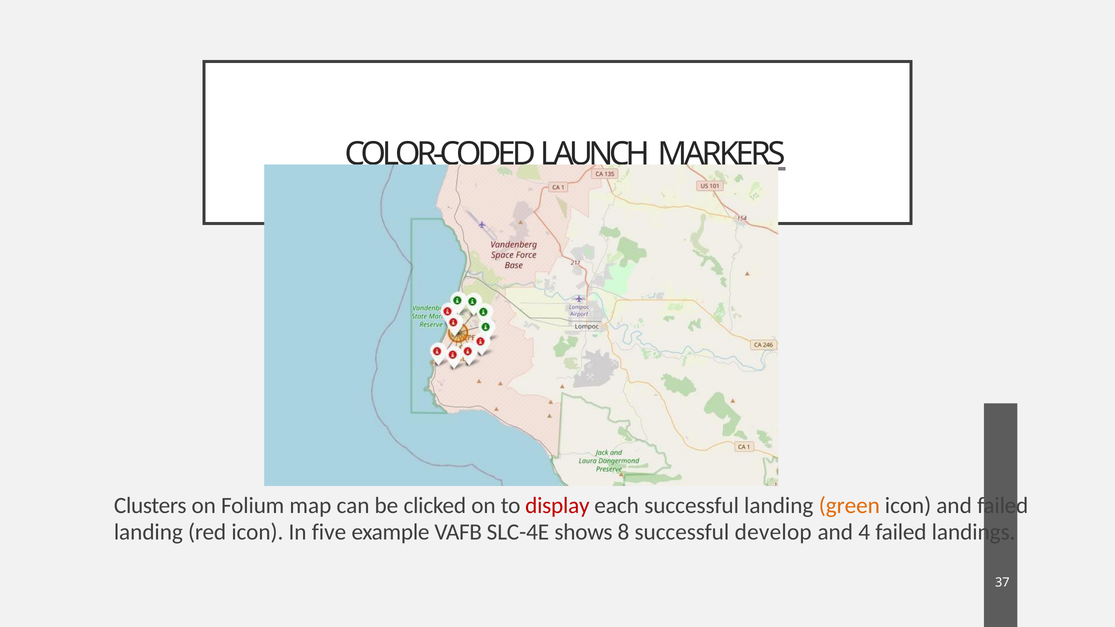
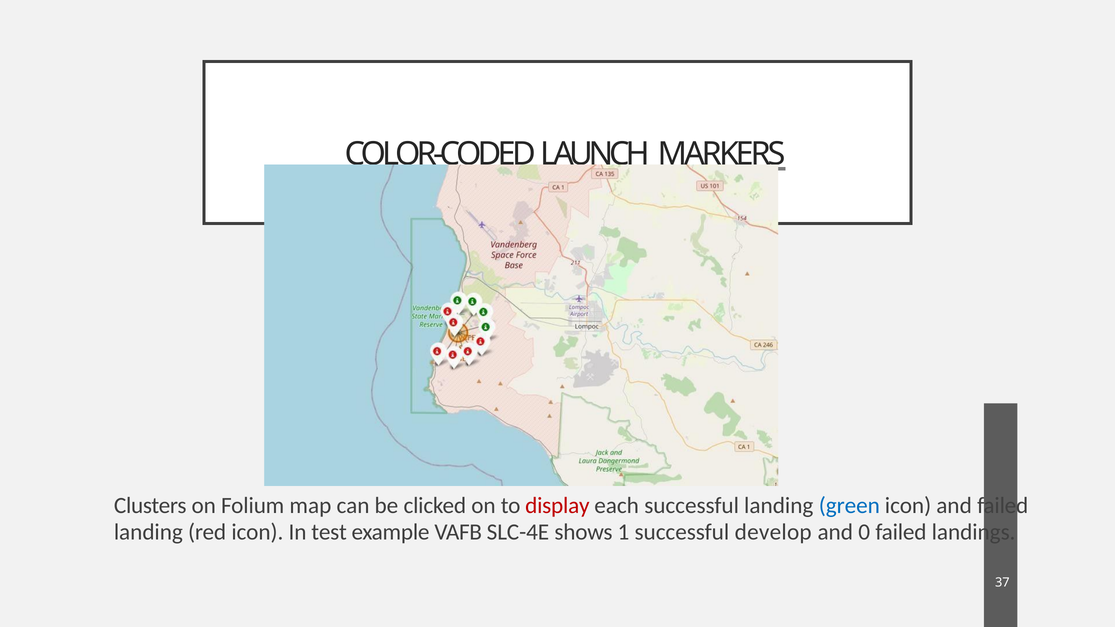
green colour: orange -> blue
five: five -> test
8: 8 -> 1
4: 4 -> 0
